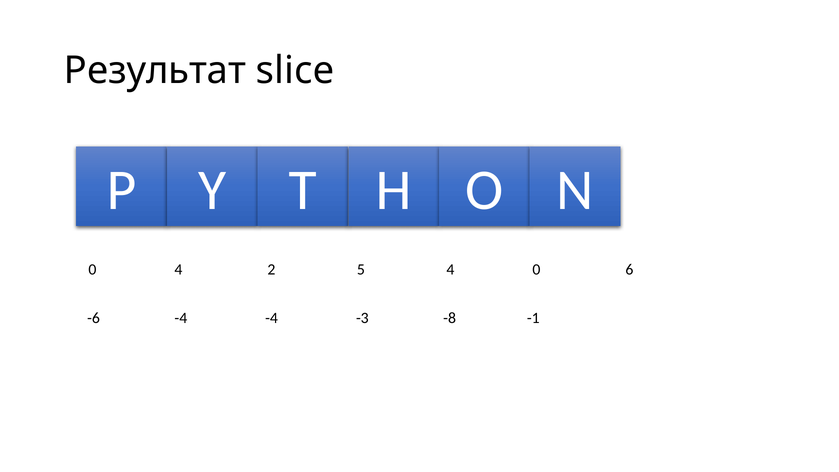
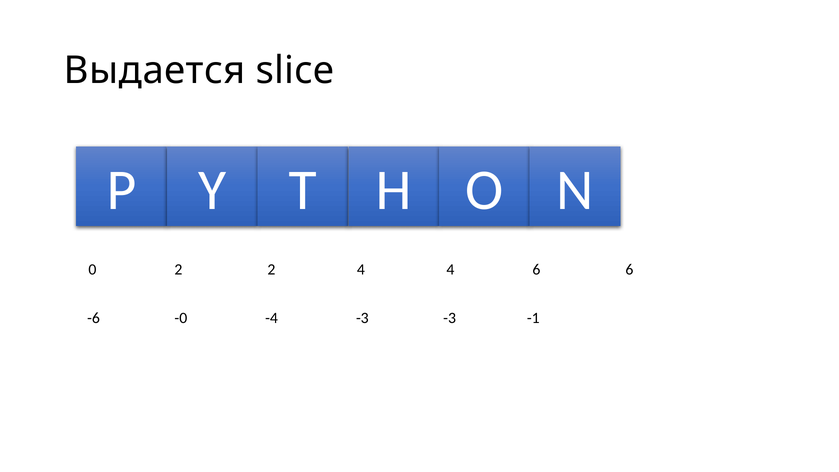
Результат: Результат -> Выдается
0 4: 4 -> 2
2 5: 5 -> 4
4 0: 0 -> 6
-6 -4: -4 -> -0
-3 -8: -8 -> -3
